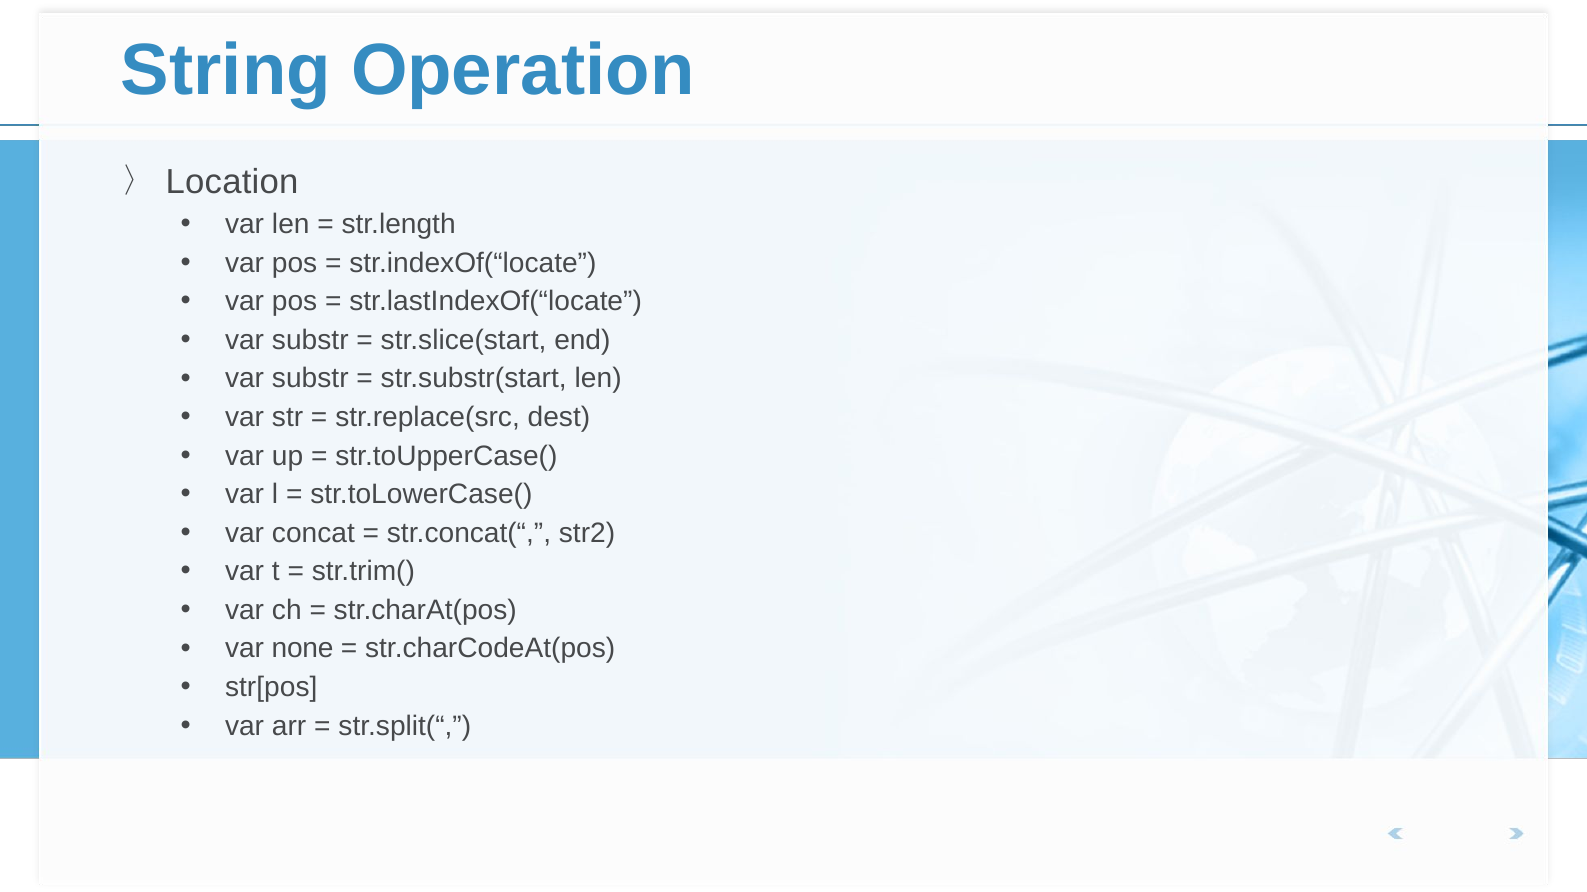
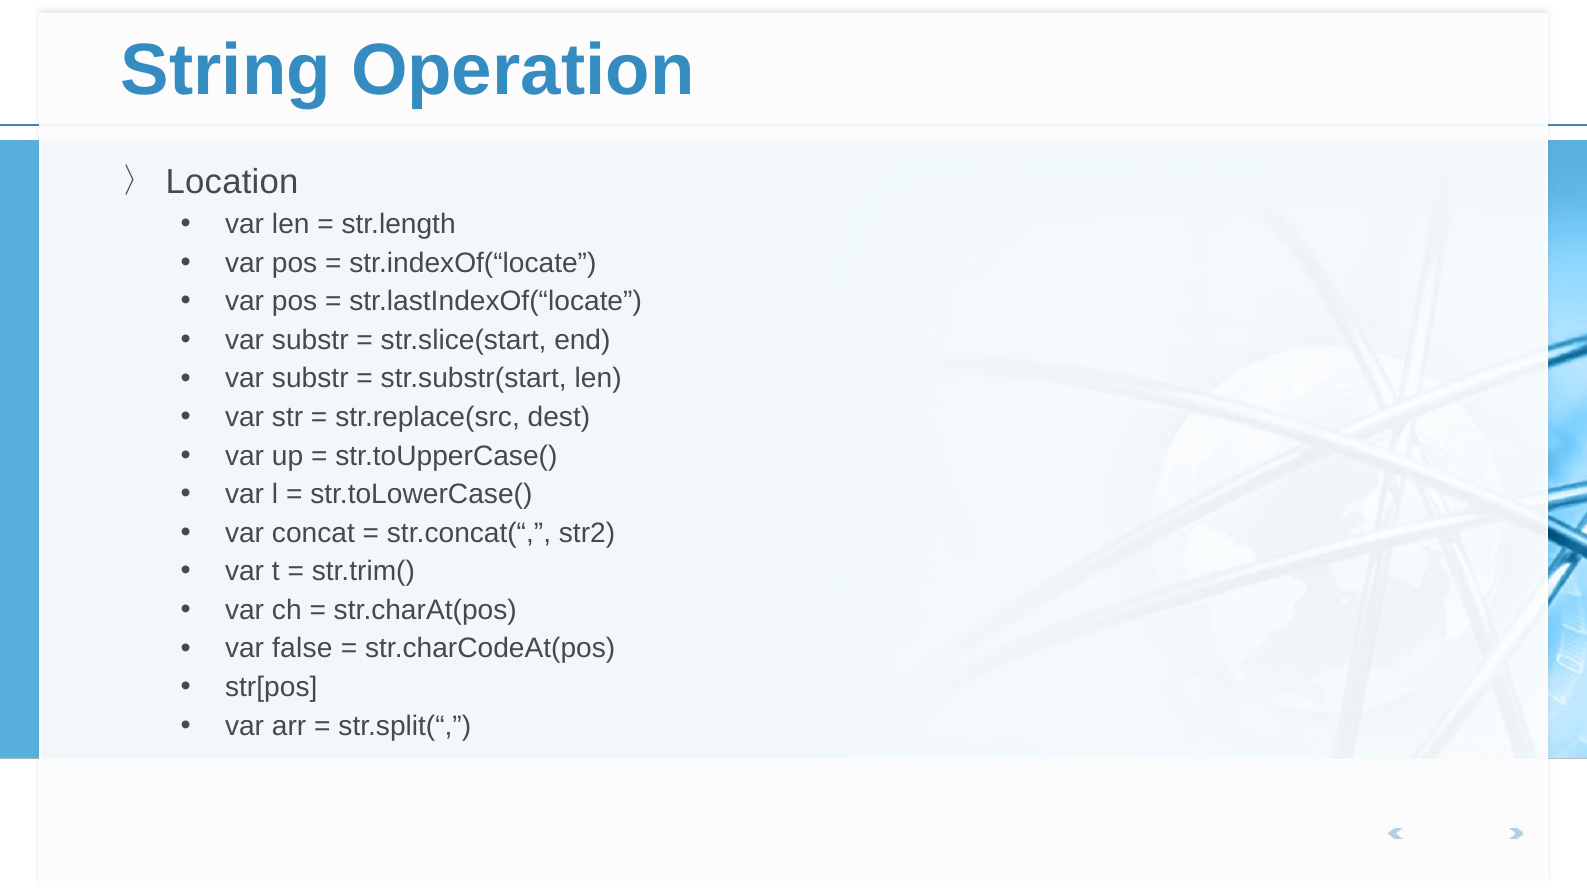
none: none -> false
